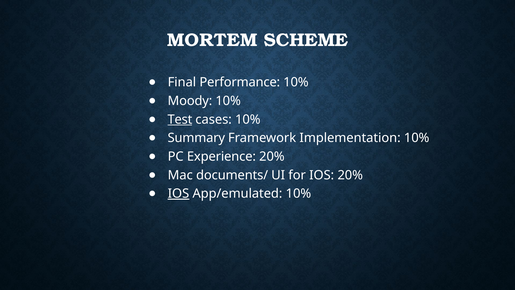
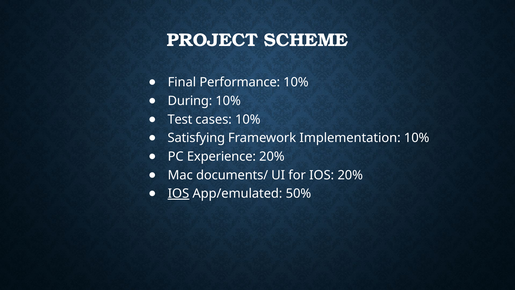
MORTEM: MORTEM -> PROJECT
Moody: Moody -> During
Test underline: present -> none
Summary: Summary -> Satisfying
App/emulated 10%: 10% -> 50%
